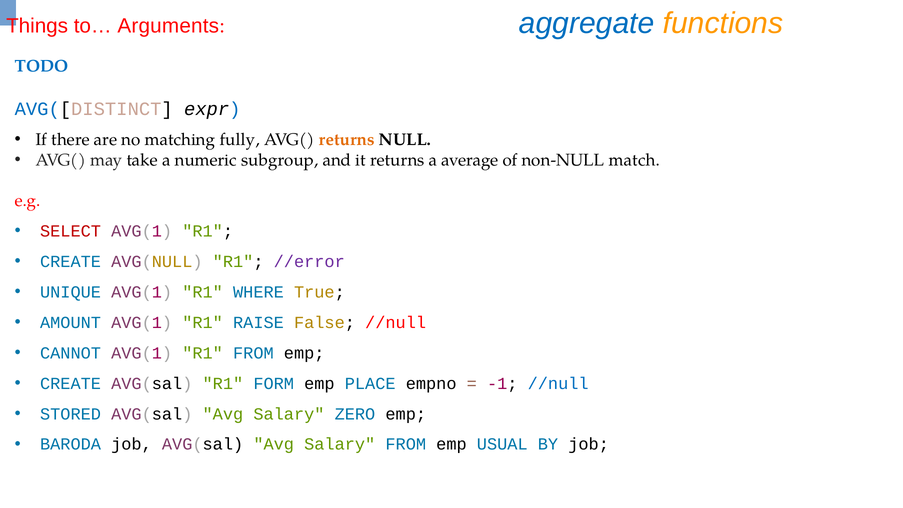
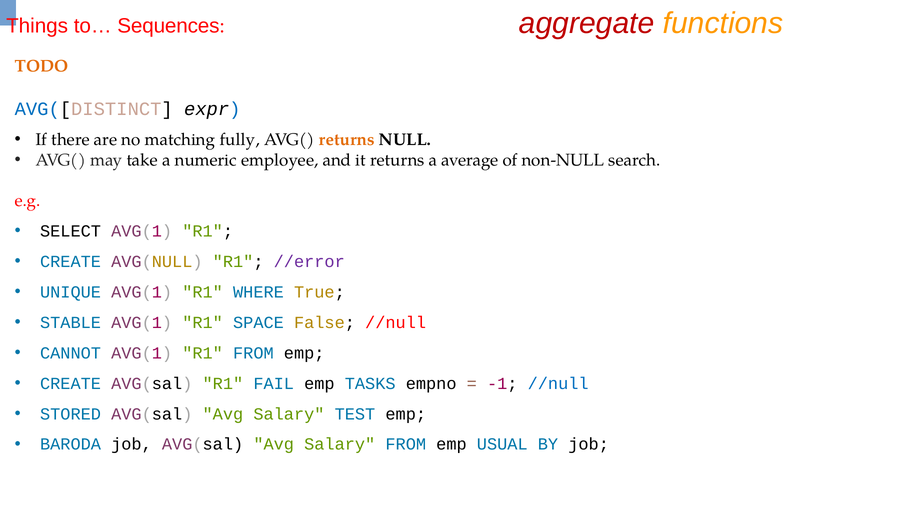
Arguments: Arguments -> Sequences
aggregate colour: blue -> red
TODO colour: blue -> orange
subgroup: subgroup -> employee
match: match -> search
SELECT colour: red -> black
AMOUNT: AMOUNT -> STABLE
RAISE: RAISE -> SPACE
FORM: FORM -> FAIL
PLACE: PLACE -> TASKS
ZERO: ZERO -> TEST
